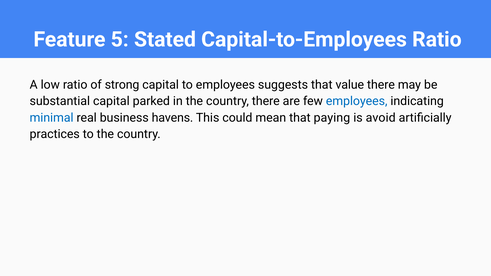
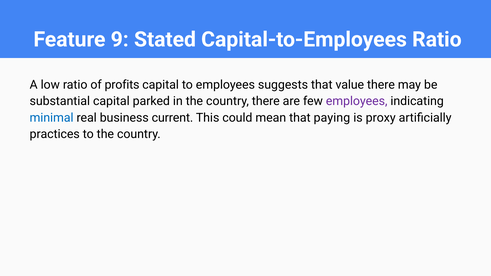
5: 5 -> 9
strong: strong -> profits
employees at (357, 101) colour: blue -> purple
havens: havens -> current
avoid: avoid -> proxy
